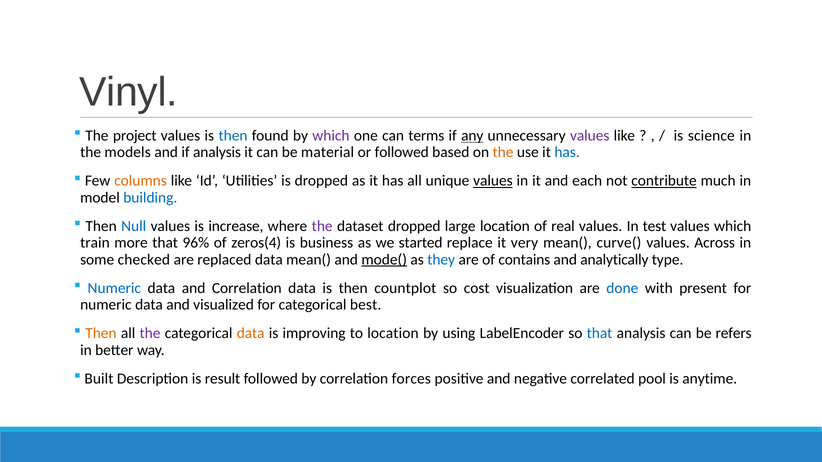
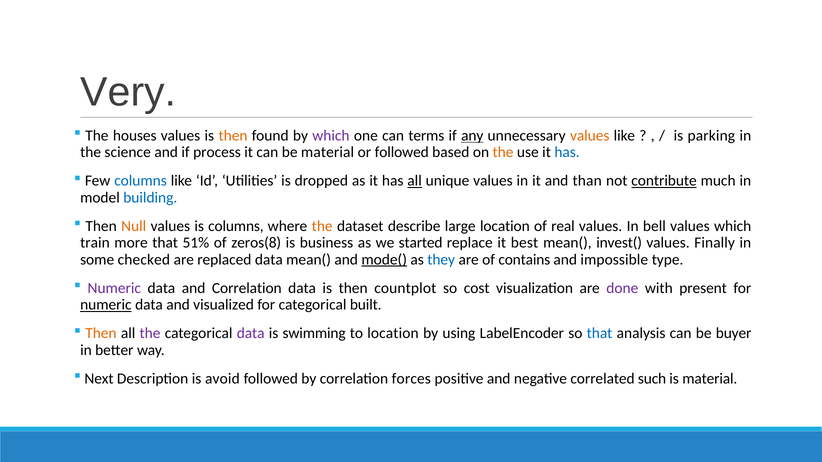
Vinyl: Vinyl -> Very
project: project -> houses
then at (233, 136) colour: blue -> orange
values at (590, 136) colour: purple -> orange
science: science -> parking
models: models -> science
if analysis: analysis -> process
columns at (141, 181) colour: orange -> blue
all at (415, 181) underline: none -> present
values at (493, 181) underline: present -> none
each: each -> than
Null colour: blue -> orange
is increase: increase -> columns
the at (322, 226) colour: purple -> orange
dataset dropped: dropped -> describe
test: test -> bell
96%: 96% -> 51%
zeros(4: zeros(4 -> zeros(8
very: very -> best
curve(: curve( -> invest(
Across: Across -> Finally
analytically: analytically -> impossible
Numeric at (114, 288) colour: blue -> purple
done colour: blue -> purple
numeric at (106, 305) underline: none -> present
best: best -> built
data at (251, 334) colour: orange -> purple
improving: improving -> swimming
refers: refers -> buyer
Built: Built -> Next
result: result -> avoid
pool: pool -> such
is anytime: anytime -> material
